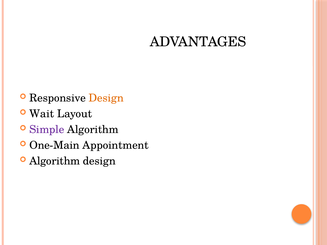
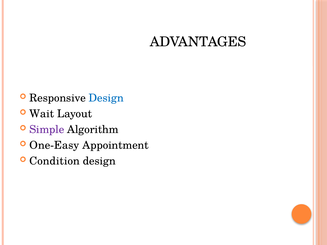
Design at (106, 98) colour: orange -> blue
One-Main: One-Main -> One-Easy
Algorithm at (55, 161): Algorithm -> Condition
